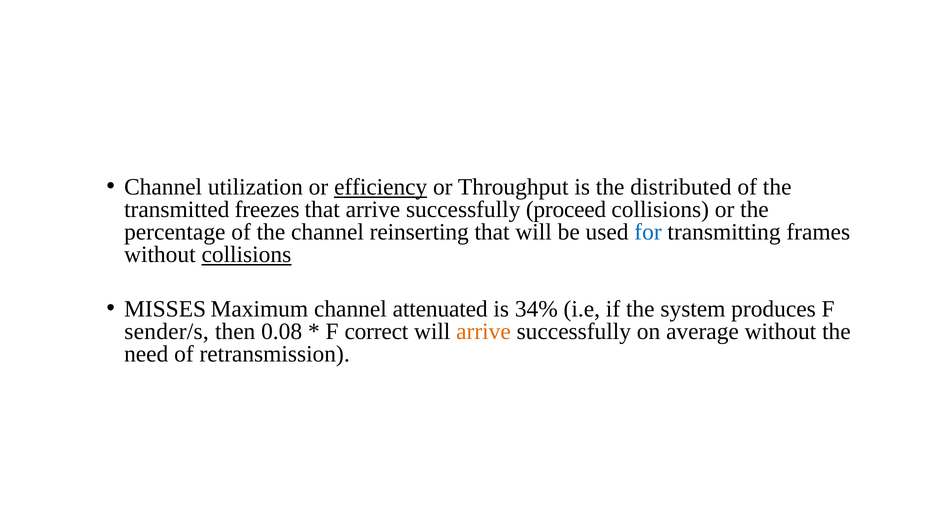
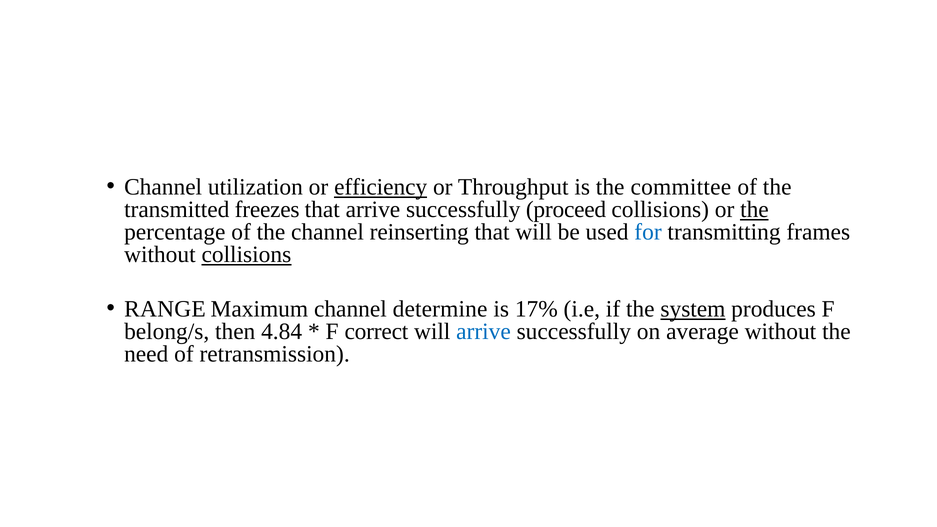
distributed: distributed -> committee
the at (754, 210) underline: none -> present
MISSES: MISSES -> RANGE
attenuated: attenuated -> determine
34%: 34% -> 17%
system underline: none -> present
sender/s: sender/s -> belong/s
0.08: 0.08 -> 4.84
arrive at (484, 332) colour: orange -> blue
